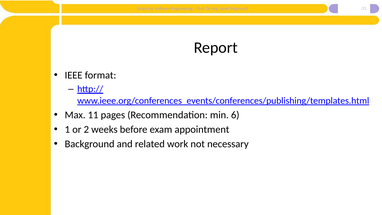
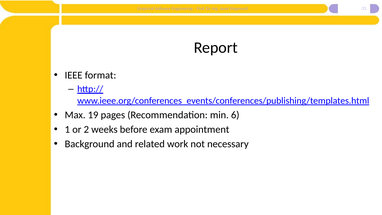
11: 11 -> 19
